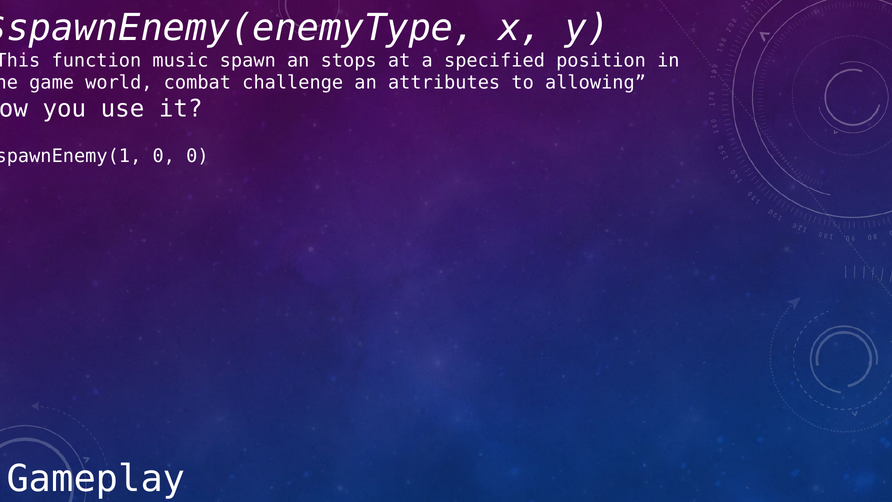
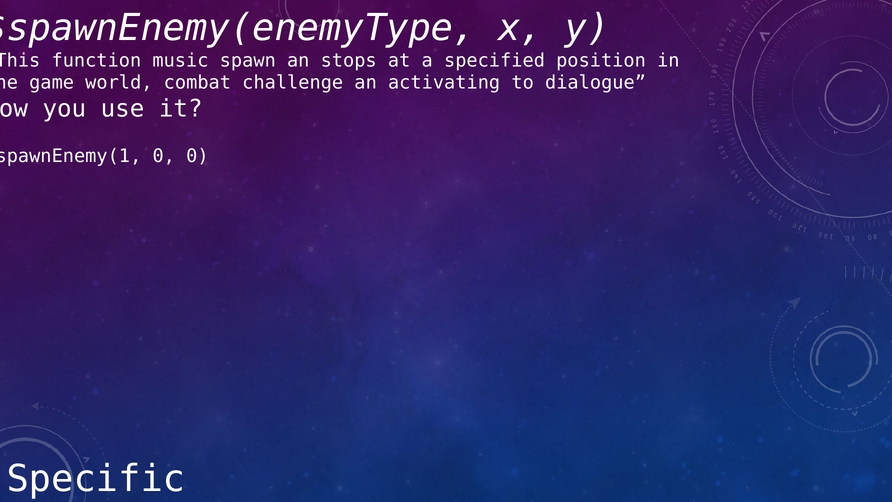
attributes: attributes -> activating
allowing: allowing -> dialogue
Gameplay: Gameplay -> Specific
